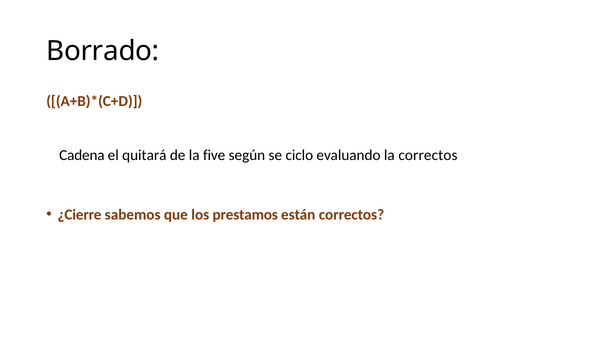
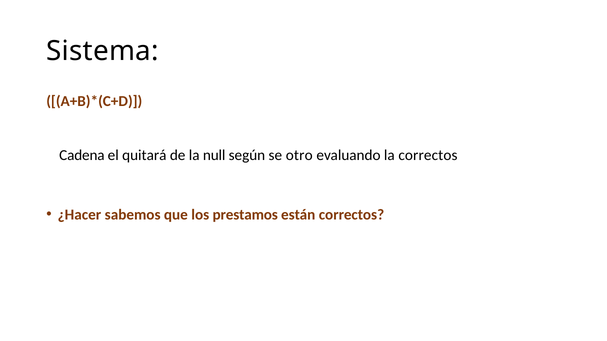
Borrado: Borrado -> Sistema
five: five -> null
ciclo: ciclo -> otro
¿Cierre: ¿Cierre -> ¿Hacer
